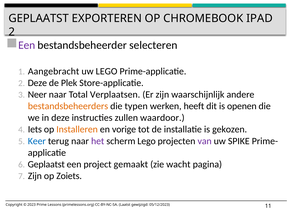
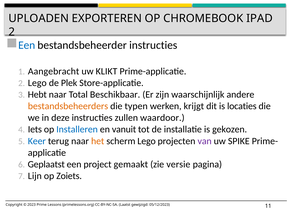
GEPLAATST at (39, 18): GEPLAATST -> UPLOADEN
Een at (27, 45) colour: purple -> blue
bestandsbeheerder selecteren: selecteren -> instructies
uw LEGO: LEGO -> KLIKT
2 Deze: Deze -> Lego
Neer: Neer -> Hebt
Verplaatsen: Verplaatsen -> Beschikbaar
heeft: heeft -> krijgt
openen: openen -> locaties
Installeren colour: orange -> blue
vorige: vorige -> vanuit
het colour: purple -> orange
wacht: wacht -> versie
Zijn at (35, 176): Zijn -> Lijn
